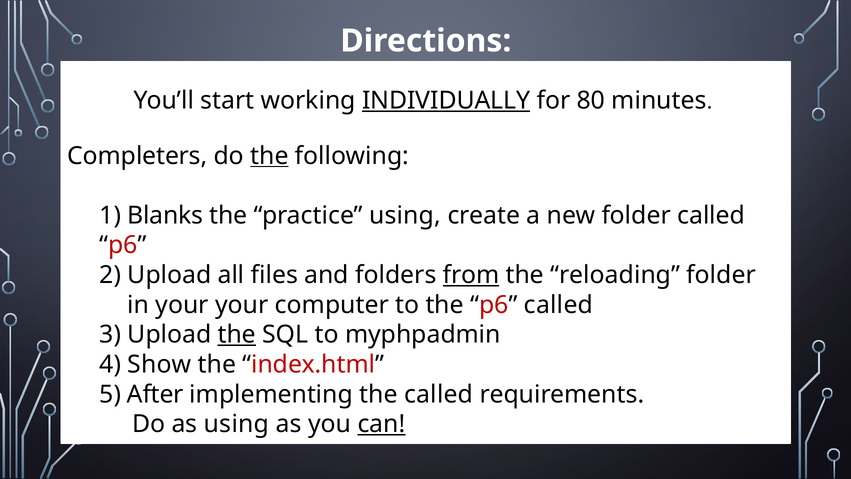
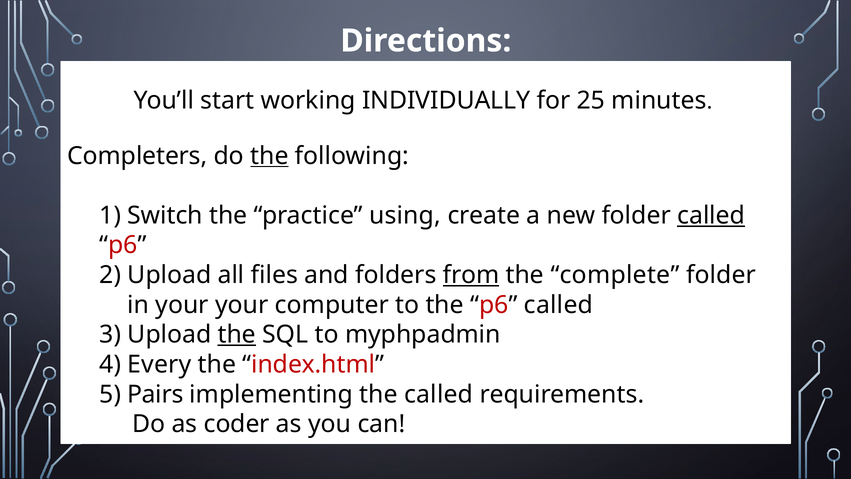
INDIVIDUALLY underline: present -> none
80: 80 -> 25
Blanks: Blanks -> Switch
called at (711, 215) underline: none -> present
reloading: reloading -> complete
Show: Show -> Every
After: After -> Pairs
as using: using -> coder
can underline: present -> none
